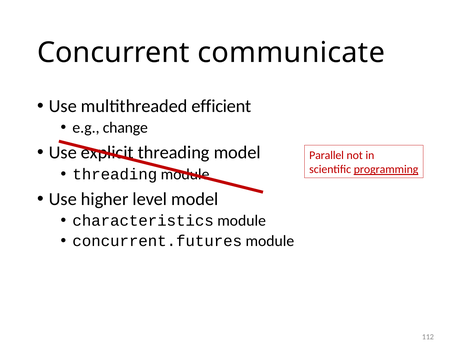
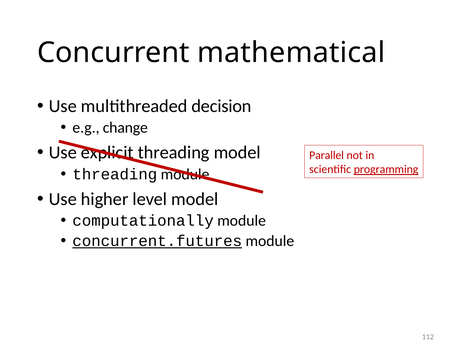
communicate: communicate -> mathematical
efficient: efficient -> decision
characteristics: characteristics -> computationally
concurrent.futures underline: none -> present
